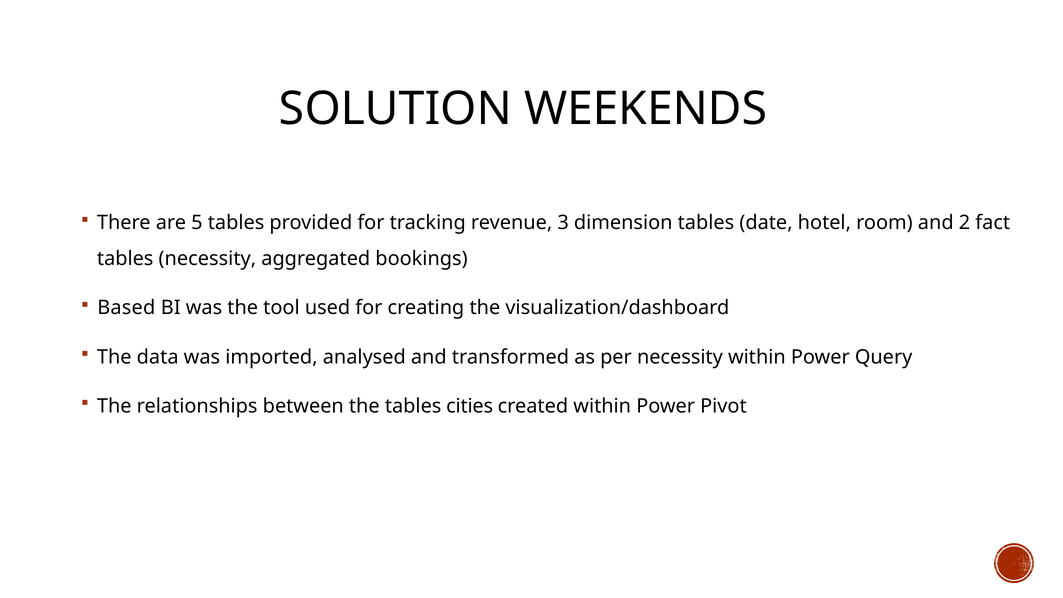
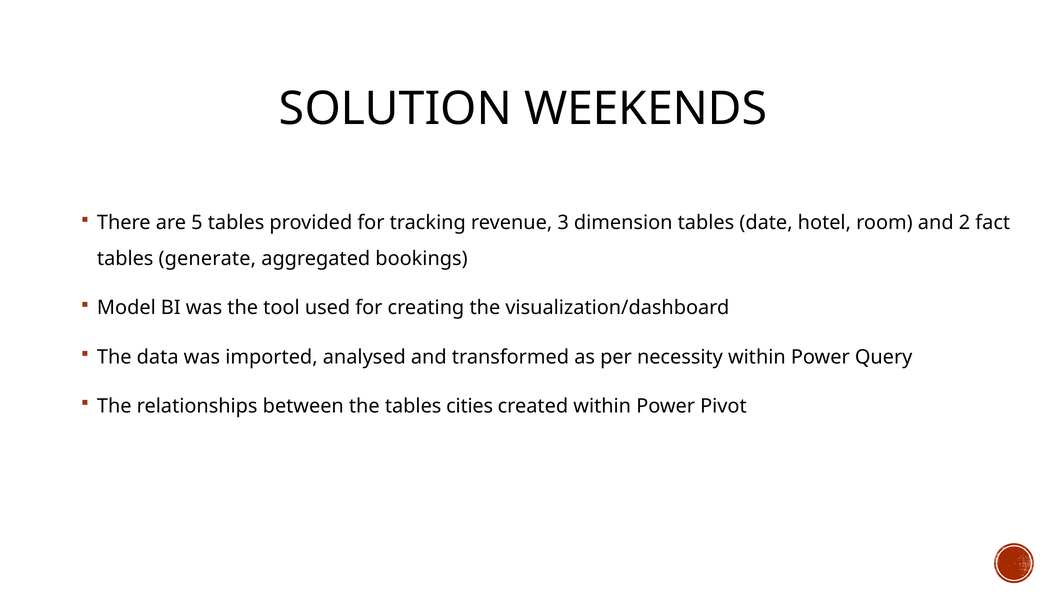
tables necessity: necessity -> generate
Based: Based -> Model
